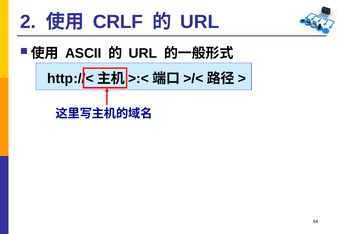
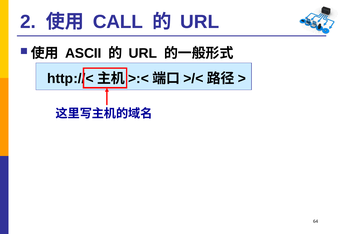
CRLF: CRLF -> CALL
